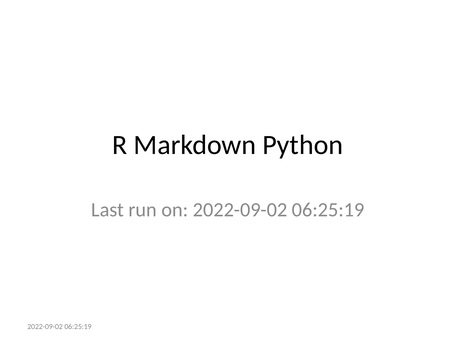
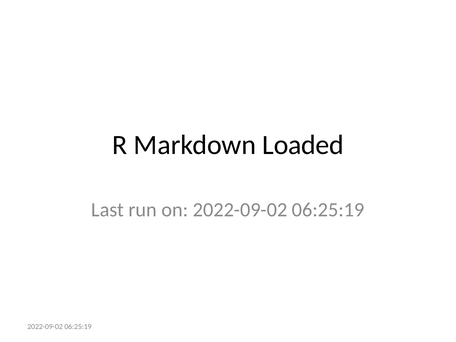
Python: Python -> Loaded
